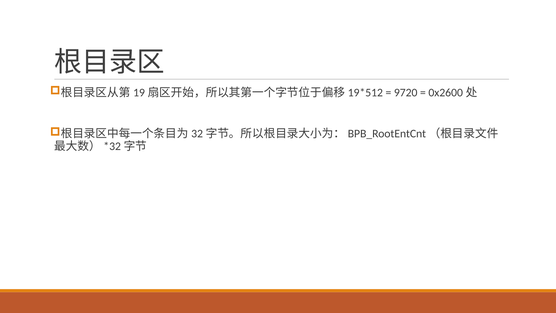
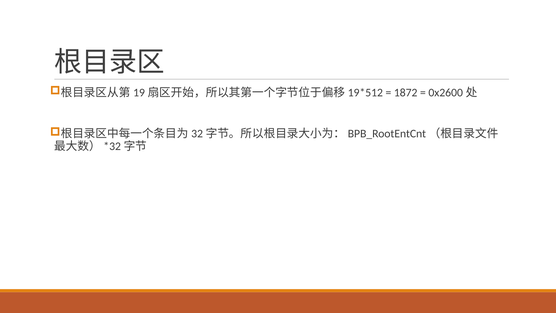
9720: 9720 -> 1872
